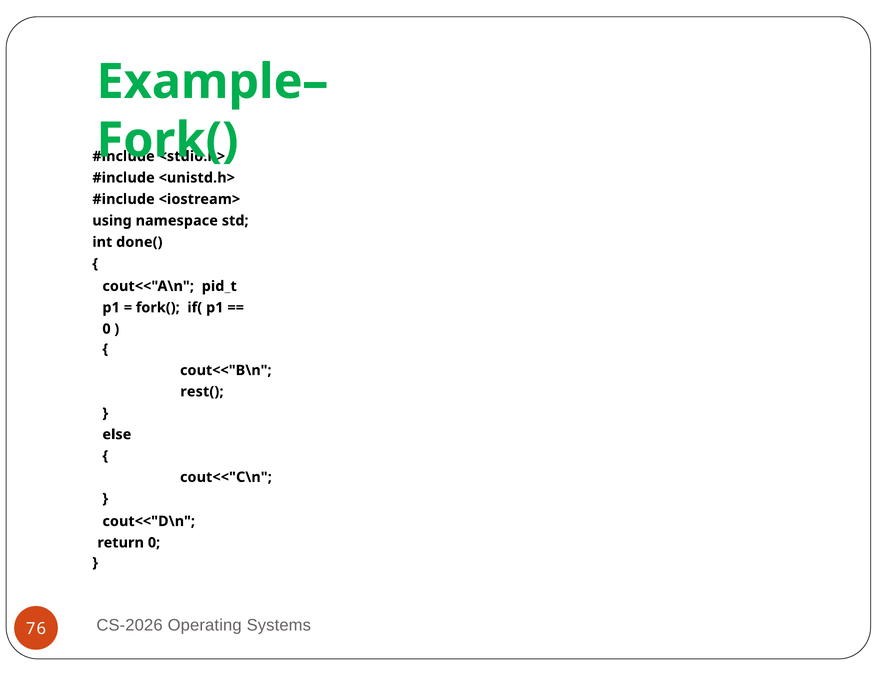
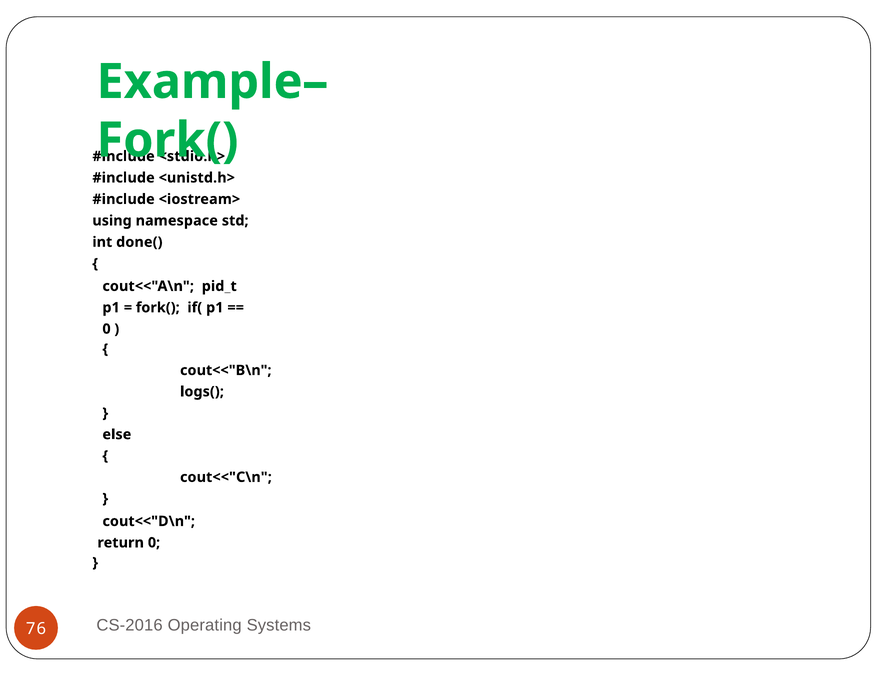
rest(: rest( -> logs(
CS-2026: CS-2026 -> CS-2016
